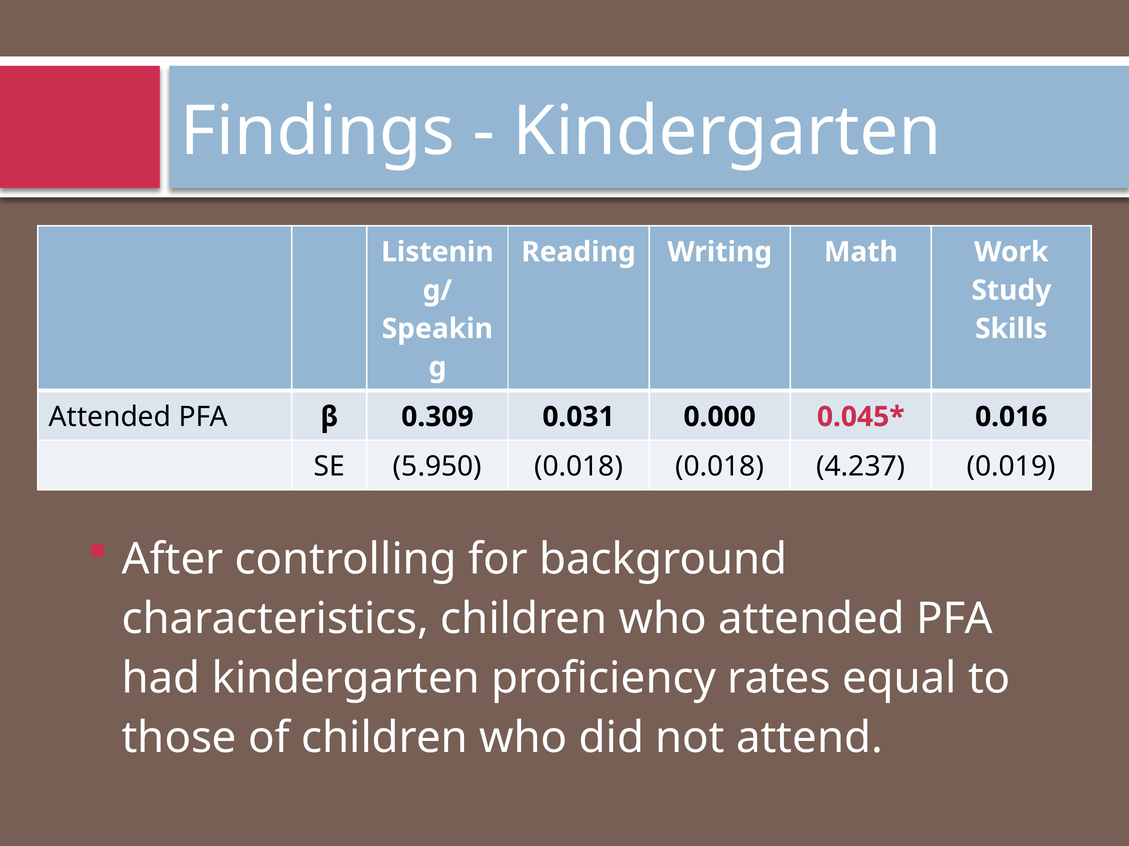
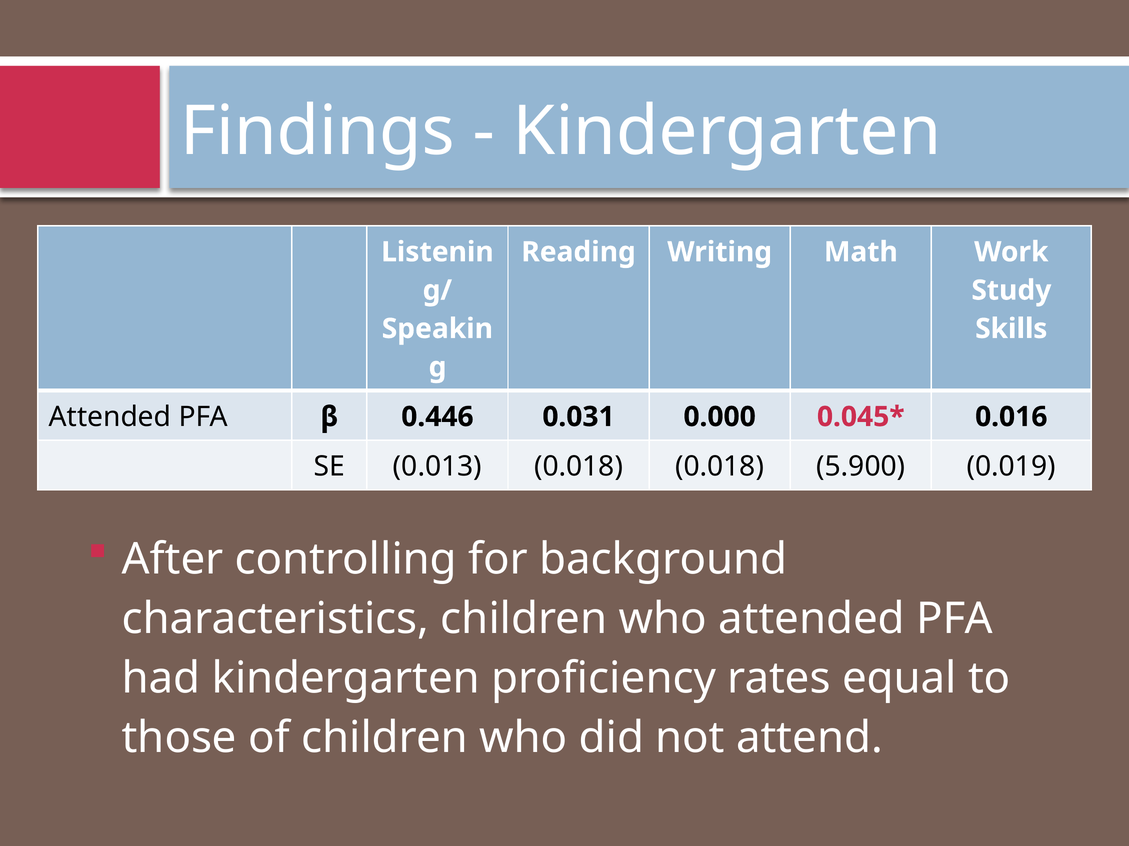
0.309: 0.309 -> 0.446
5.950: 5.950 -> 0.013
4.237: 4.237 -> 5.900
